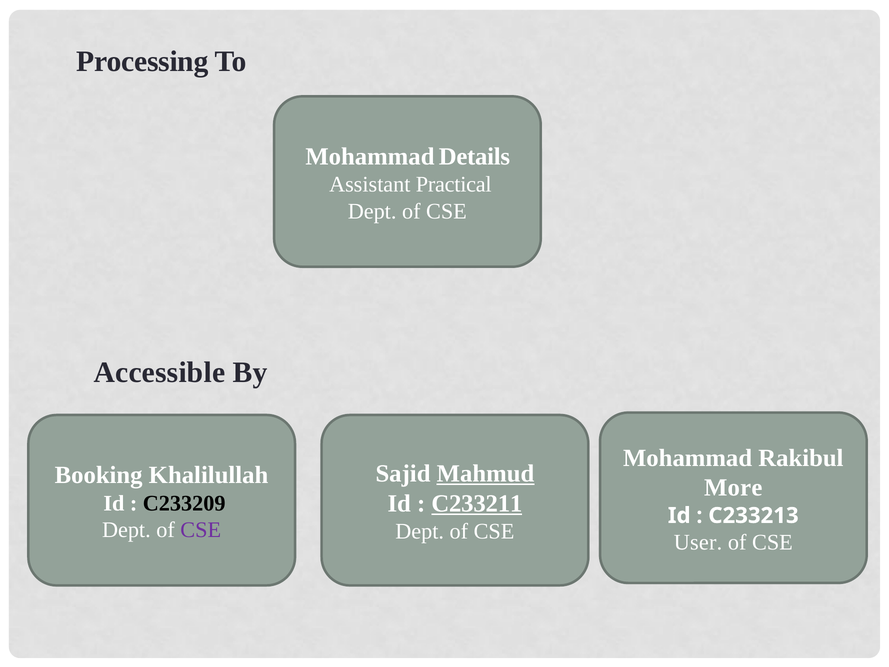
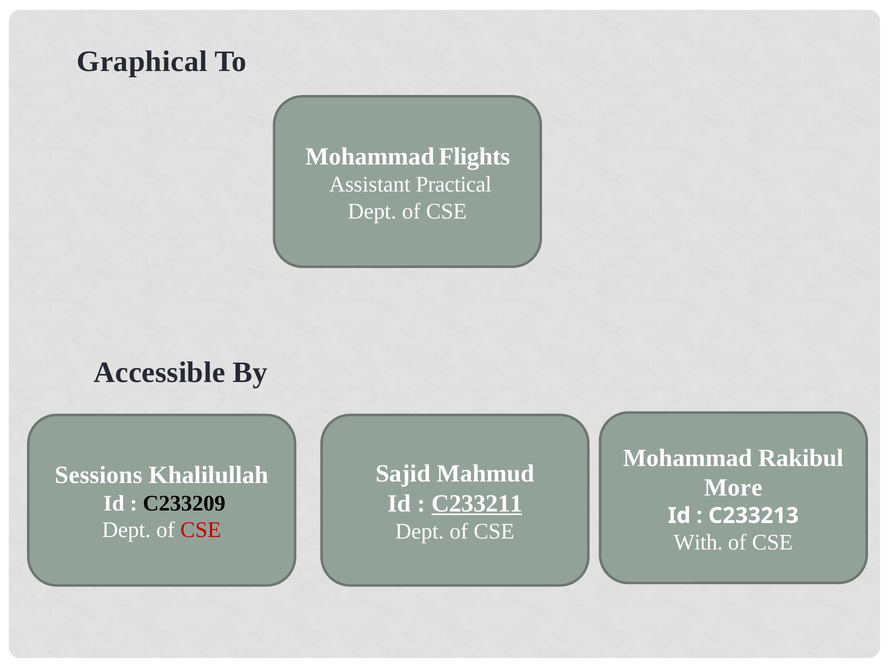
Processing: Processing -> Graphical
Details: Details -> Flights
Mahmud underline: present -> none
Booking: Booking -> Sessions
CSE at (201, 530) colour: purple -> red
User: User -> With
